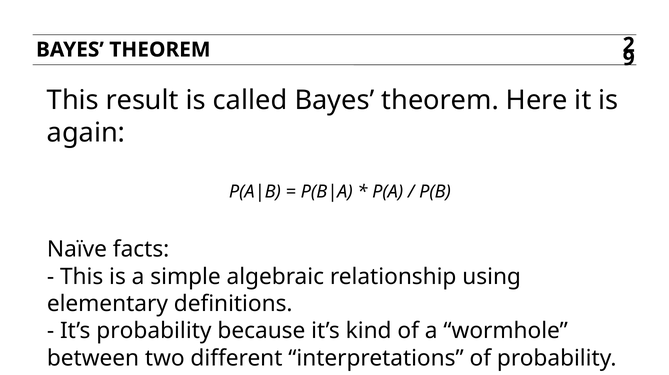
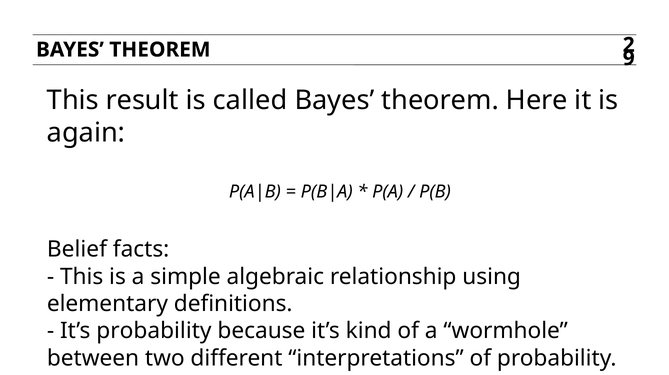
Naïve: Naïve -> Belief
